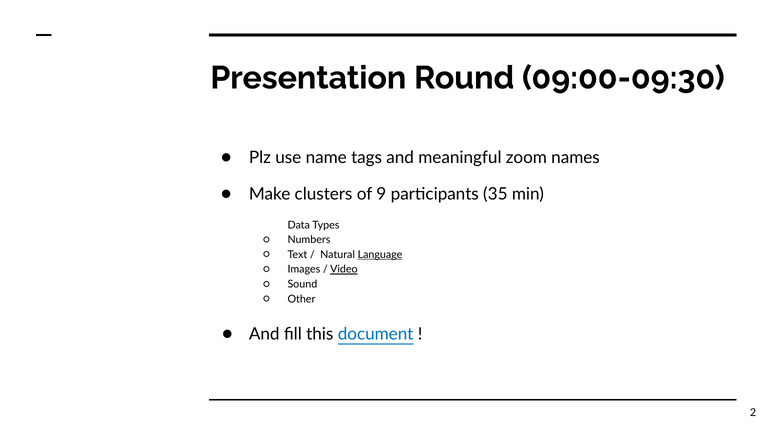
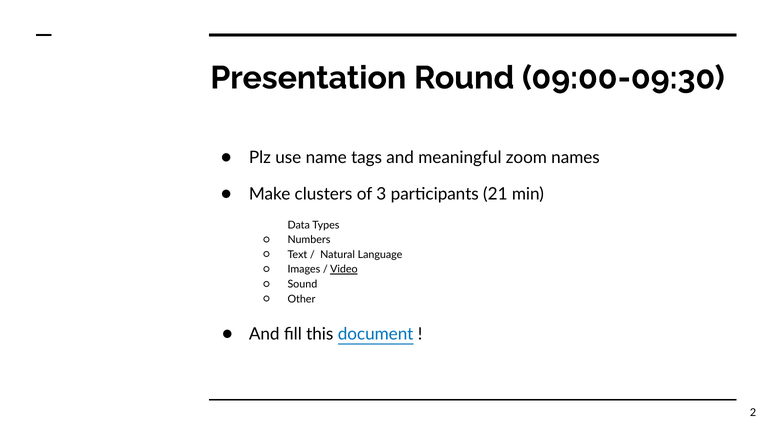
9: 9 -> 3
35: 35 -> 21
Language underline: present -> none
